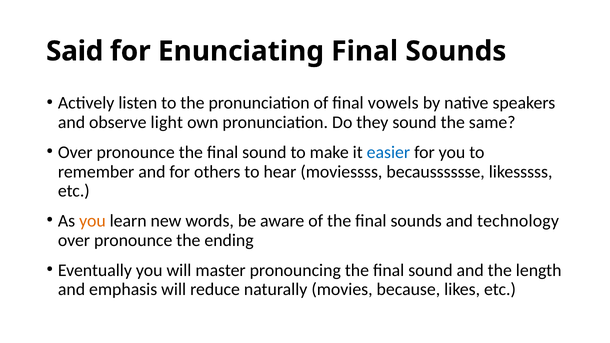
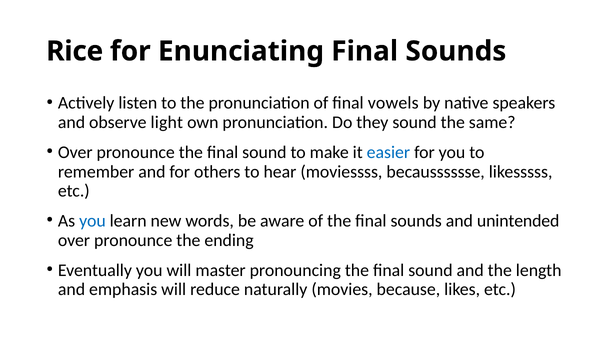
Said: Said -> Rice
you at (92, 221) colour: orange -> blue
technology: technology -> unintended
